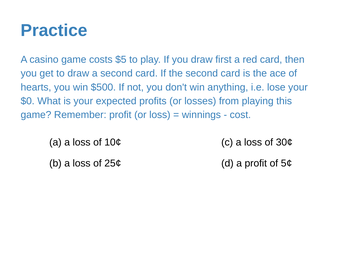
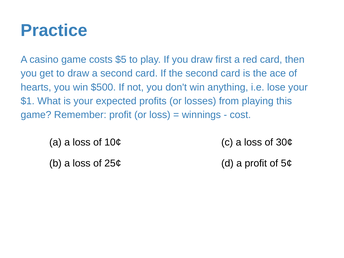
$0: $0 -> $1
